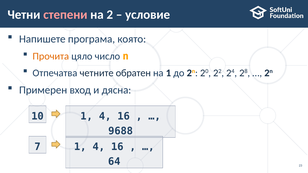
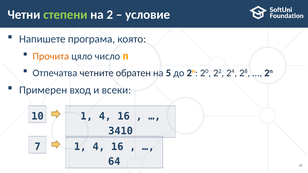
степени colour: pink -> light green
на 1: 1 -> 5
дясна: дясна -> всеки
9688: 9688 -> 3410
